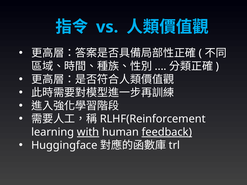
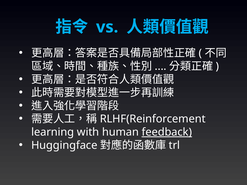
with underline: present -> none
